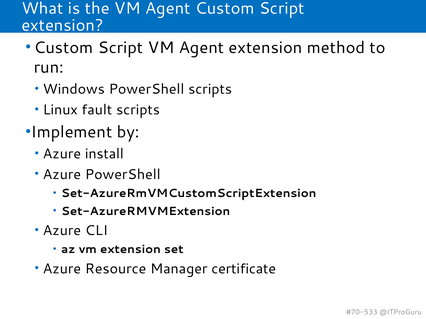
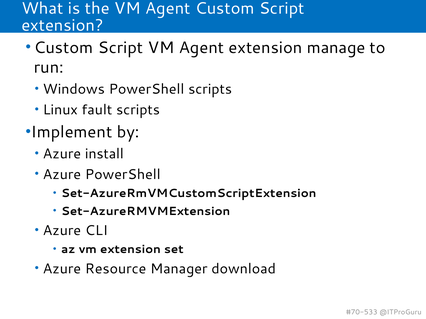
method: method -> manage
certificate: certificate -> download
